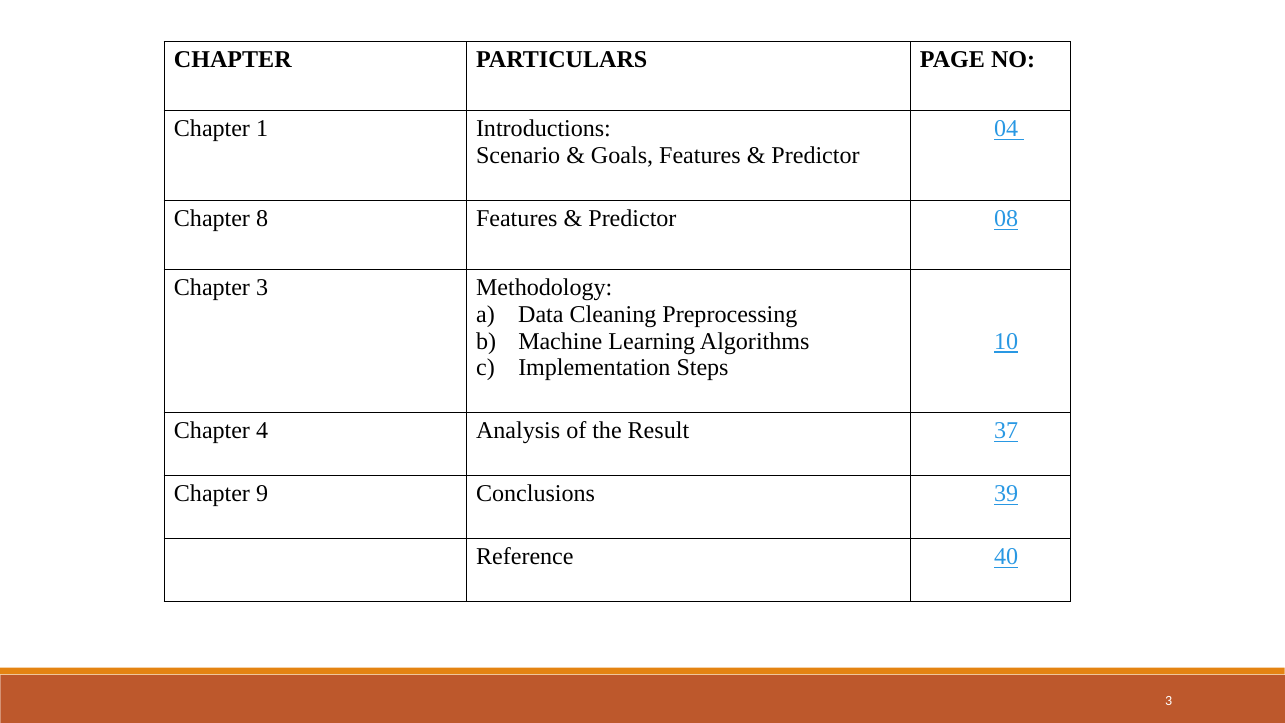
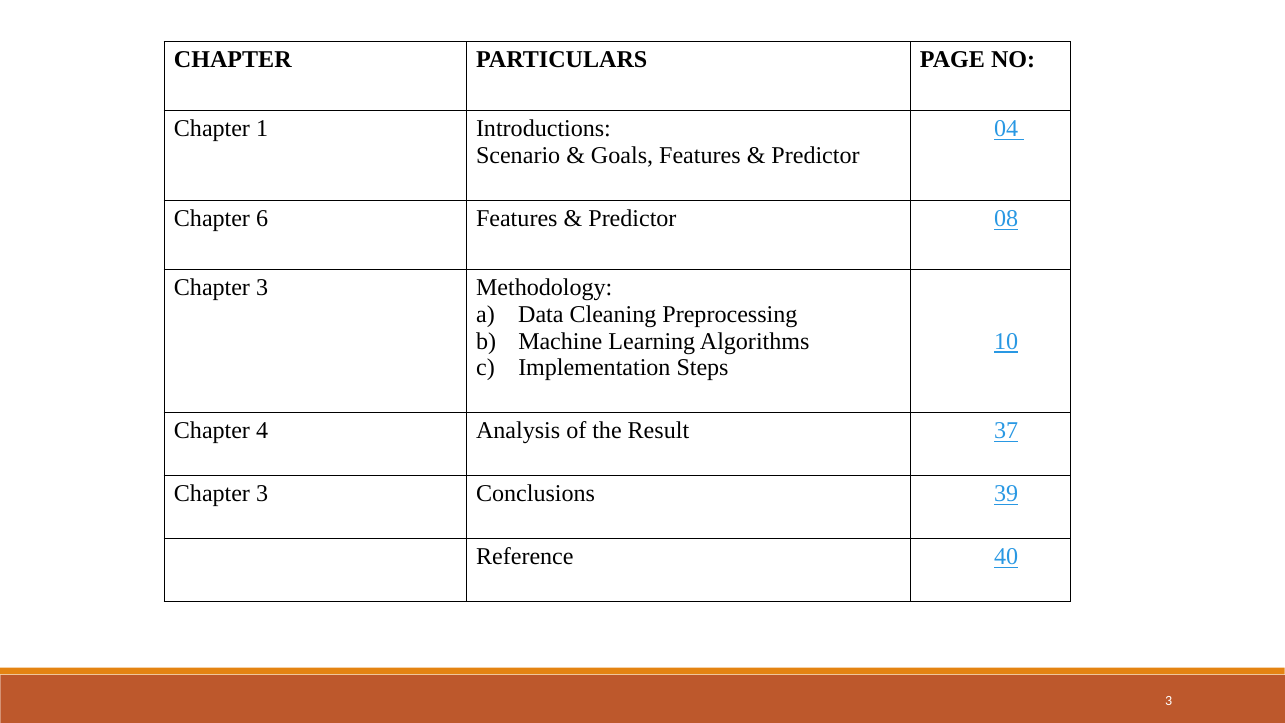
8: 8 -> 6
9 at (262, 494): 9 -> 3
